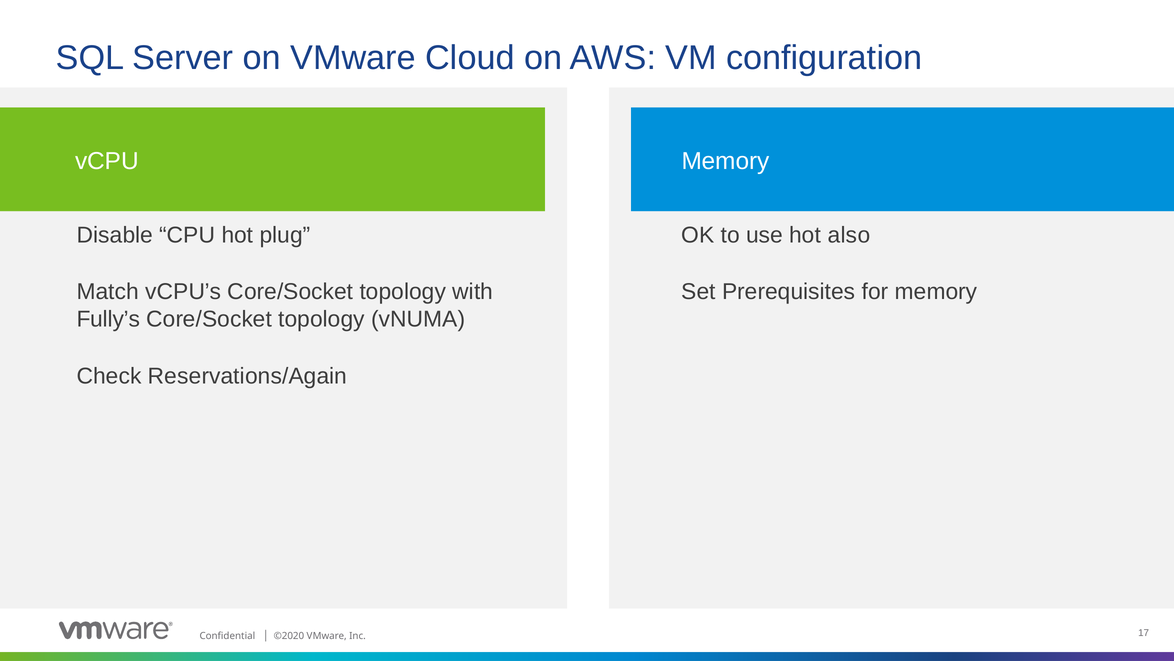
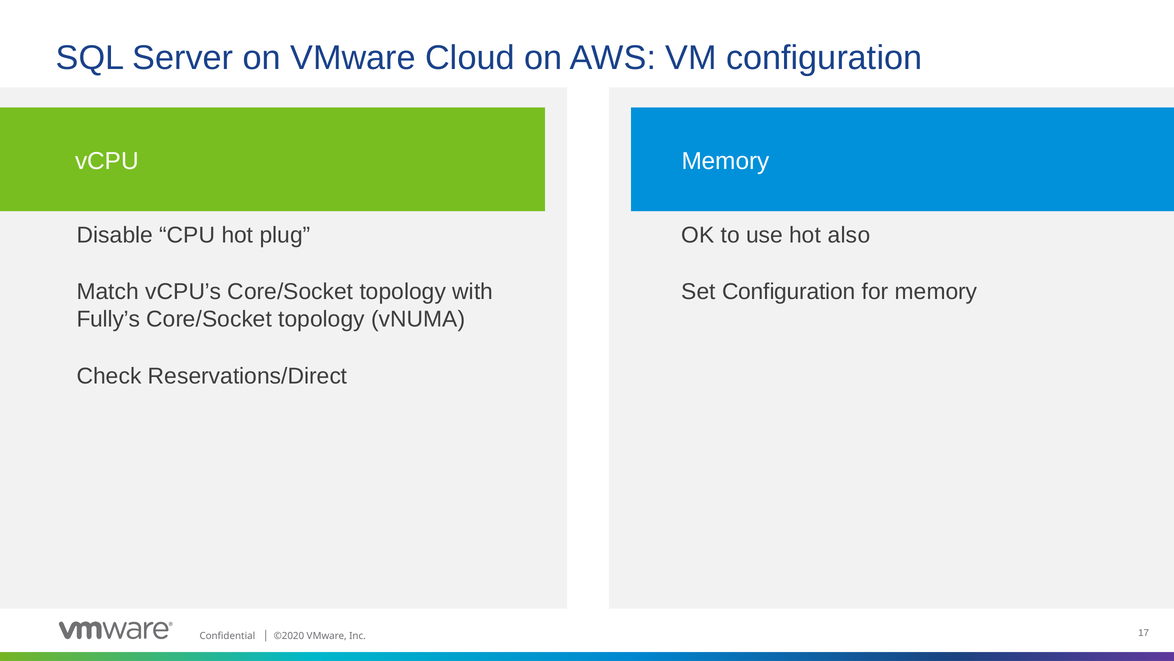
Set Prerequisites: Prerequisites -> Configuration
Reservations/Again: Reservations/Again -> Reservations/Direct
